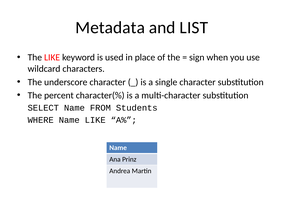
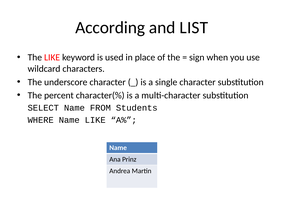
Metadata: Metadata -> According
